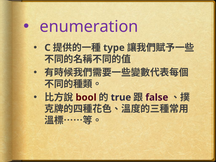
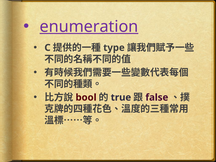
enumeration underline: none -> present
